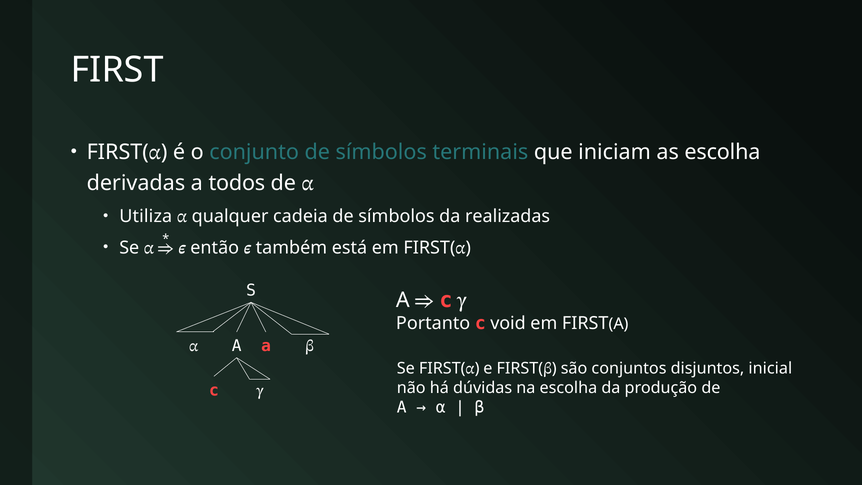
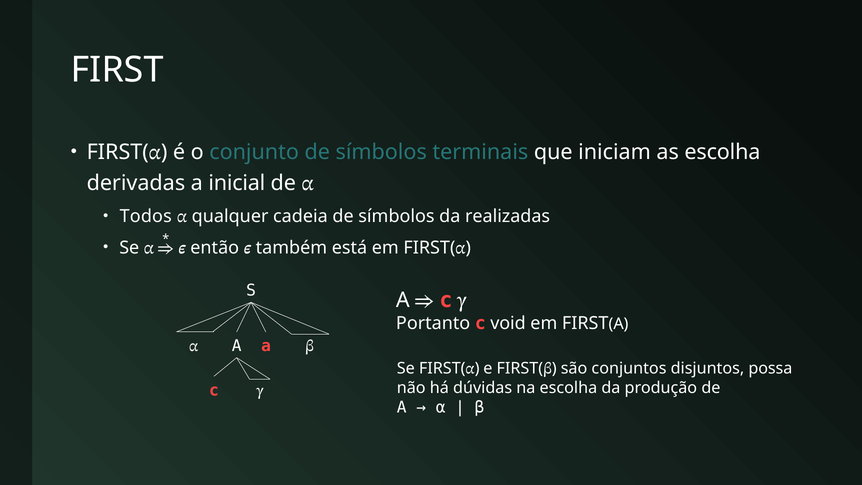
todos: todos -> inicial
Utiliza: Utiliza -> Todos
inicial: inicial -> possa
